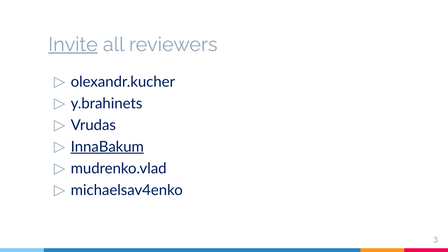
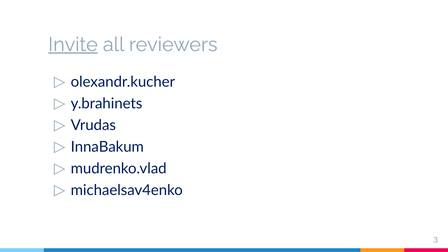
InnaBakum underline: present -> none
